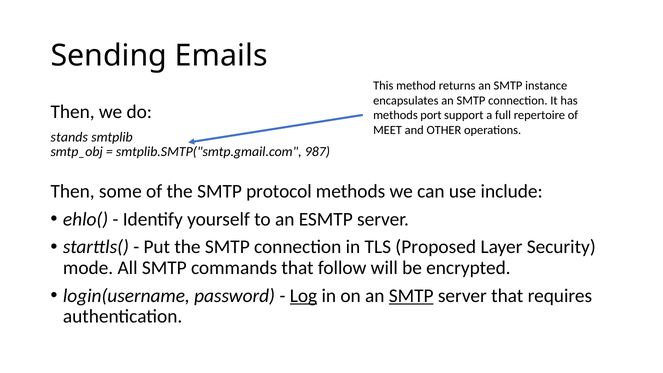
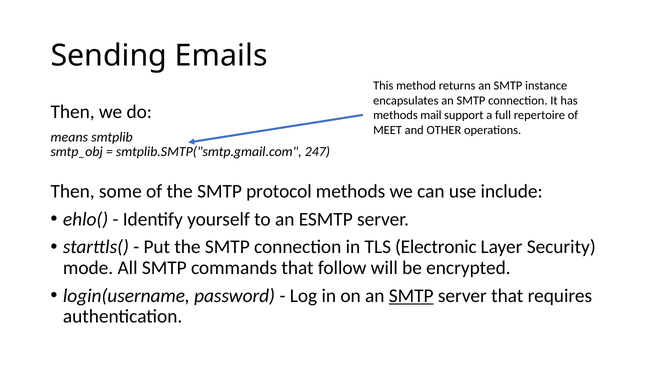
port: port -> mail
stands: stands -> means
987: 987 -> 247
Proposed: Proposed -> Electronic
Log underline: present -> none
